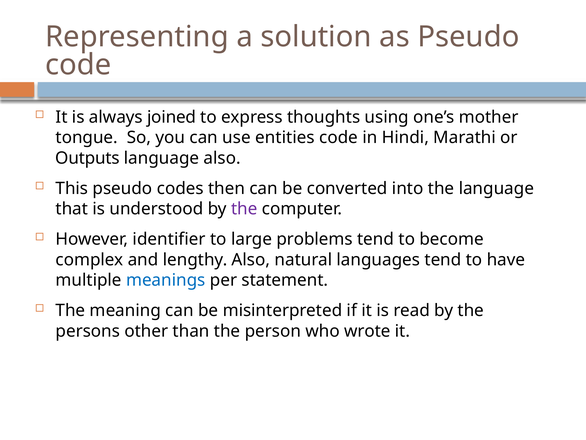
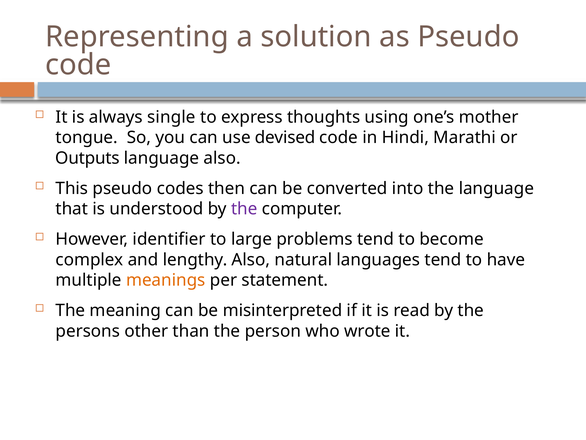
joined: joined -> single
entities: entities -> devised
meanings colour: blue -> orange
